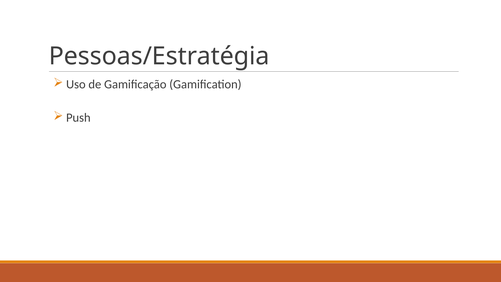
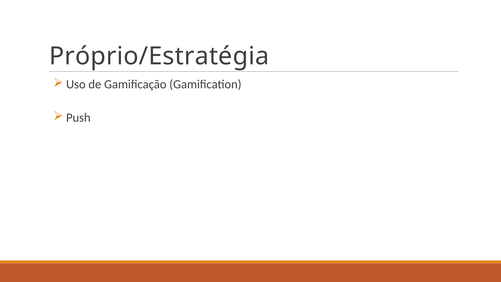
Pessoas/Estratégia: Pessoas/Estratégia -> Próprio/Estratégia
